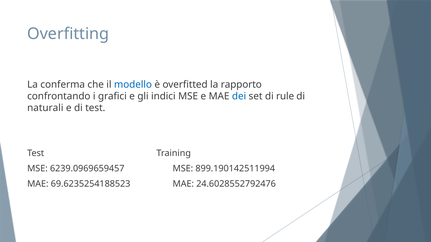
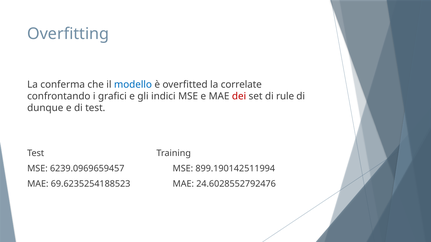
rapporto: rapporto -> correlate
dei colour: blue -> red
naturali: naturali -> dunque
